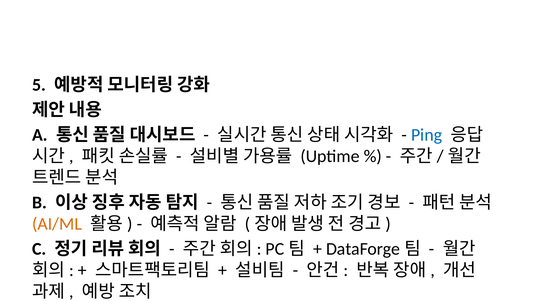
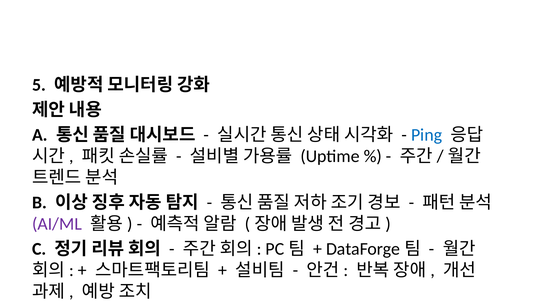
AI/ML colour: orange -> purple
